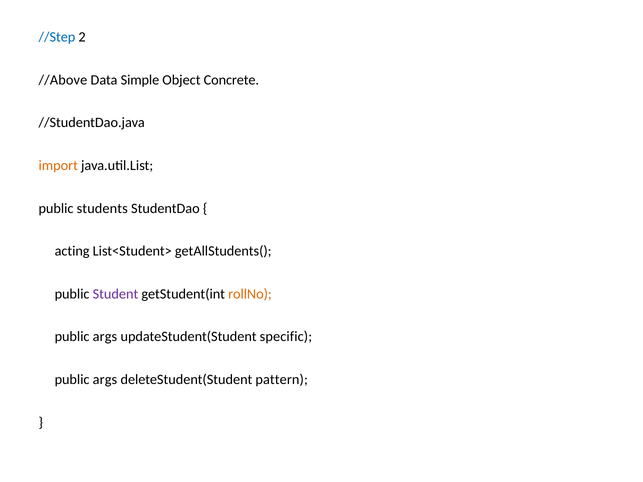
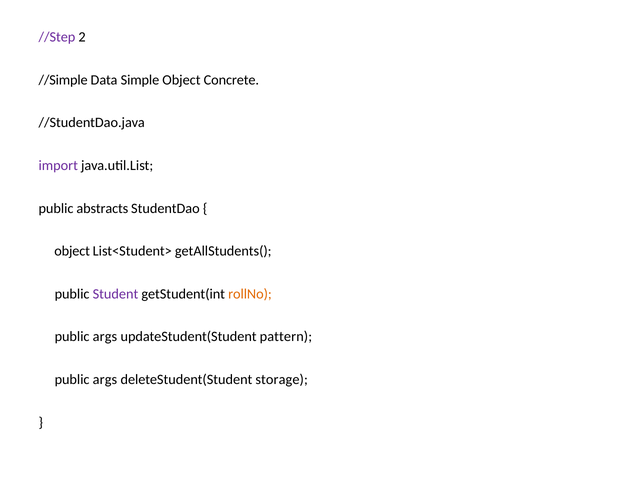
//Step colour: blue -> purple
//Above: //Above -> //Simple
import colour: orange -> purple
students: students -> abstracts
acting at (72, 251): acting -> object
specific: specific -> pattern
pattern: pattern -> storage
